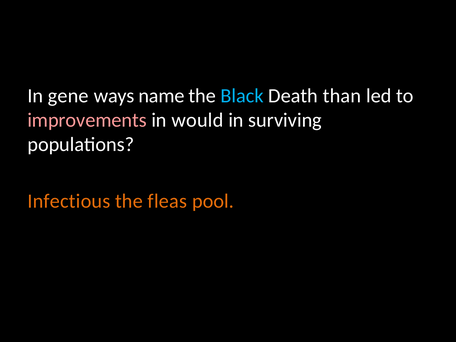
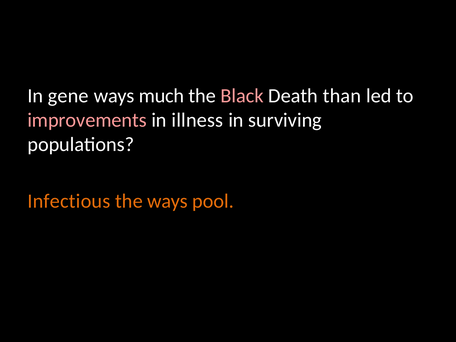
name: name -> much
Black colour: light blue -> pink
would: would -> illness
the fleas: fleas -> ways
